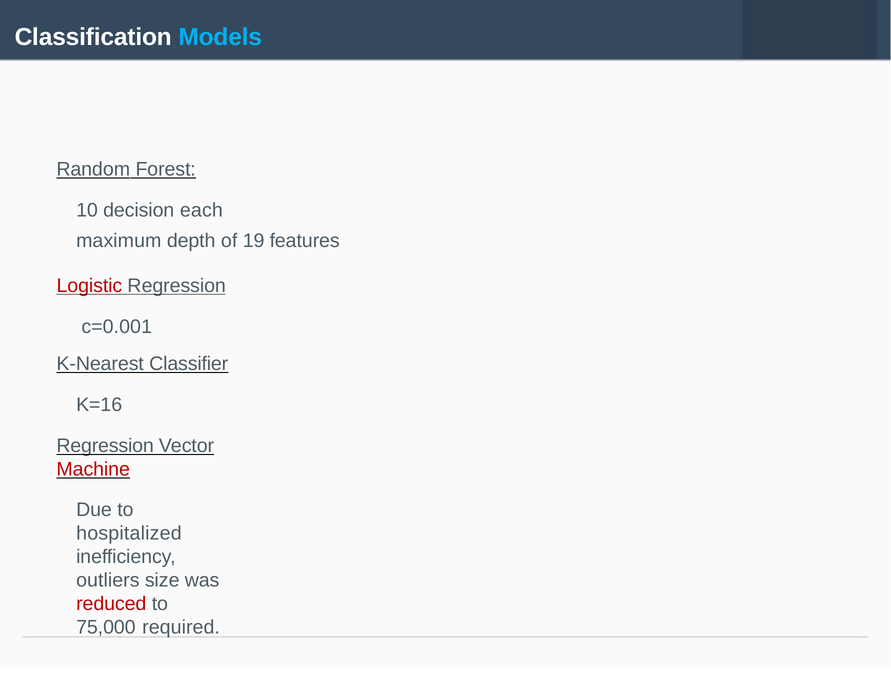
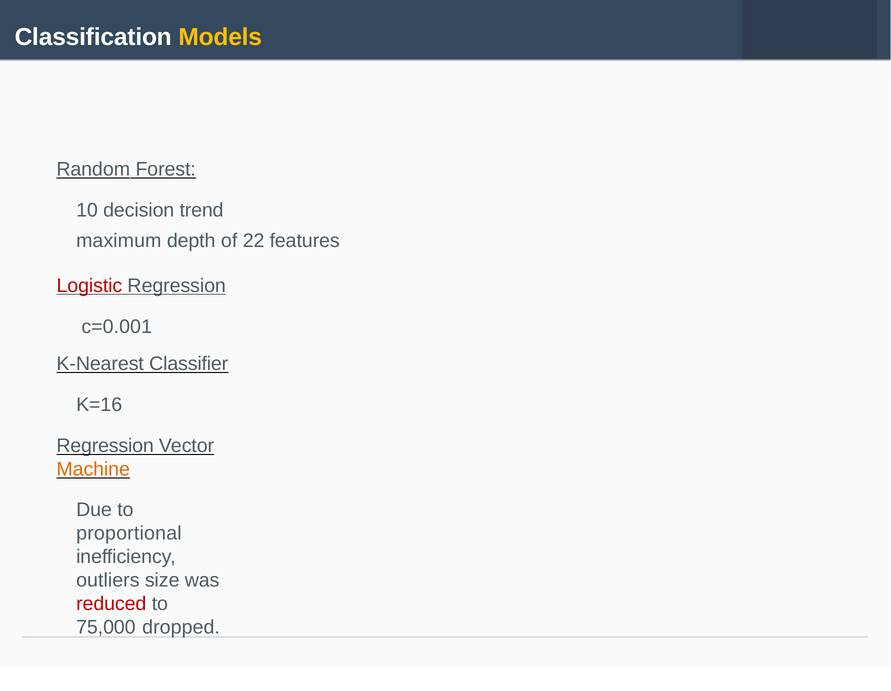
Models colour: light blue -> yellow
each: each -> trend
19: 19 -> 22
Machine colour: red -> orange
hospitalized: hospitalized -> proportional
required: required -> dropped
